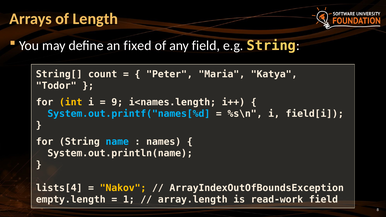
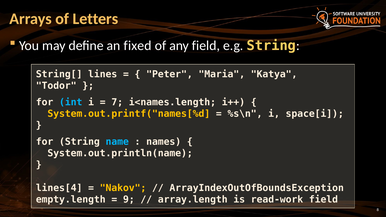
Length: Length -> Letters
count: count -> lines
int colour: yellow -> light blue
9: 9 -> 7
System.out.printf("names[%d colour: light blue -> yellow
field[i: field[i -> space[i
lists[4: lists[4 -> lines[4
1: 1 -> 9
